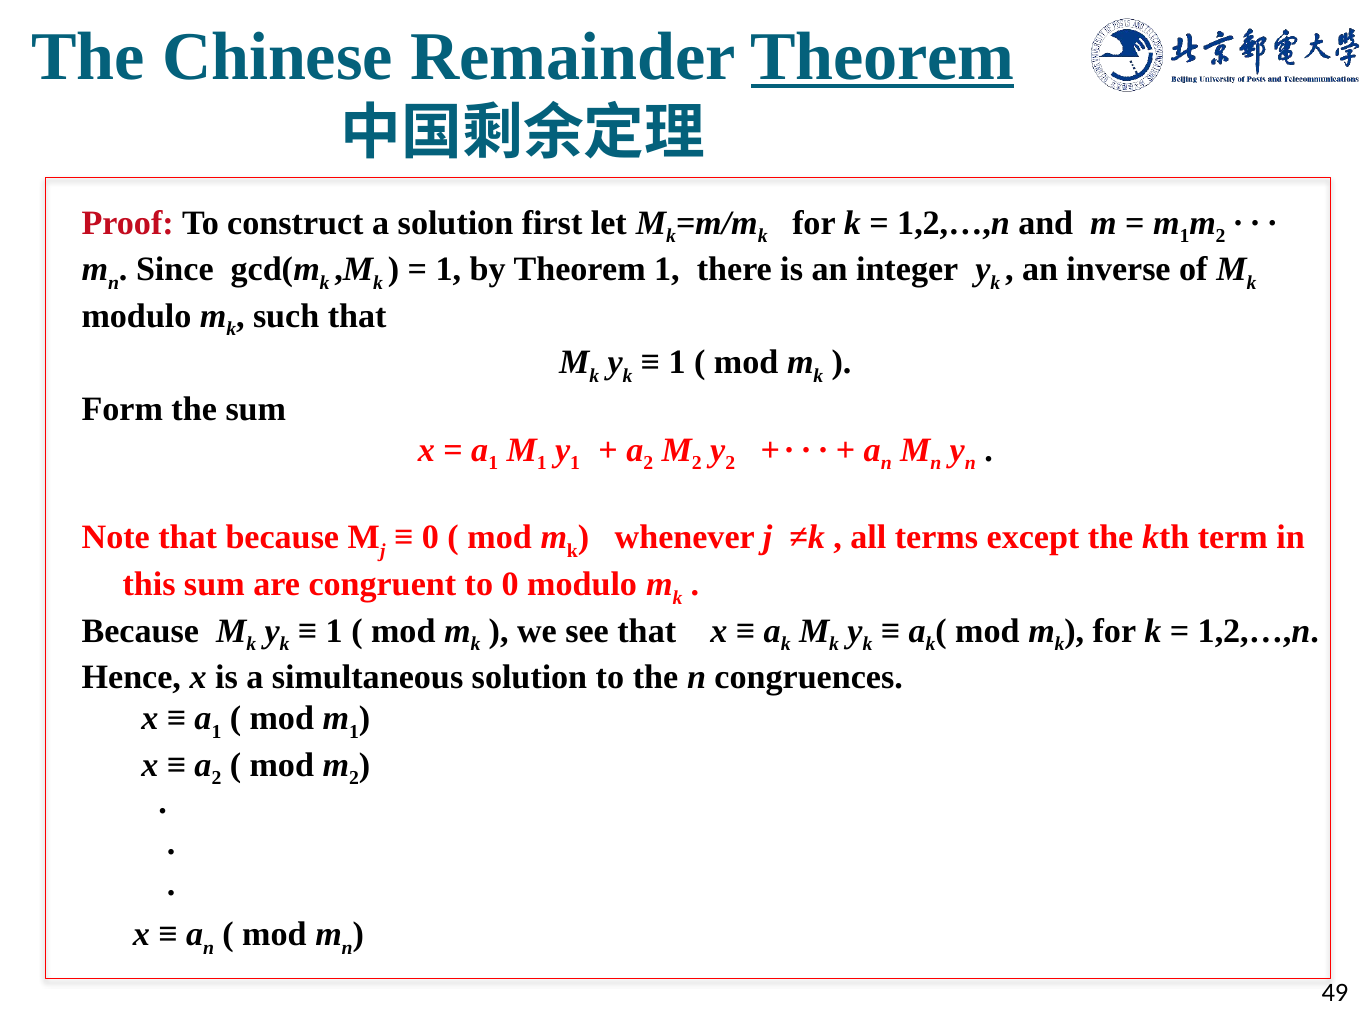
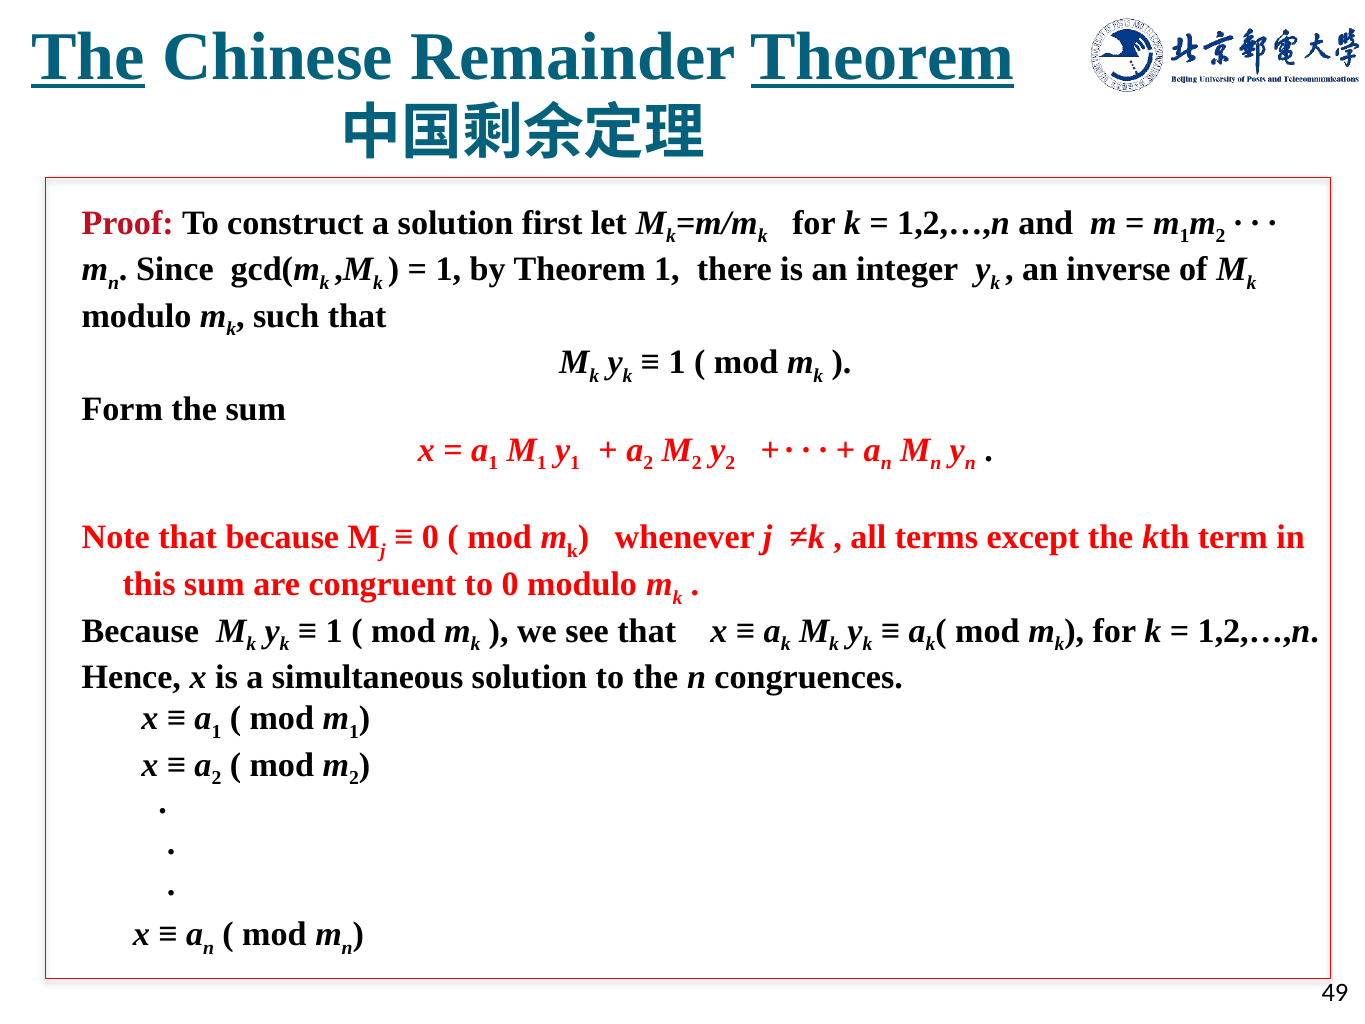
The at (88, 57) underline: none -> present
